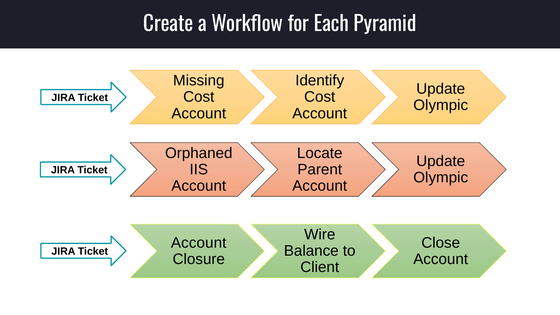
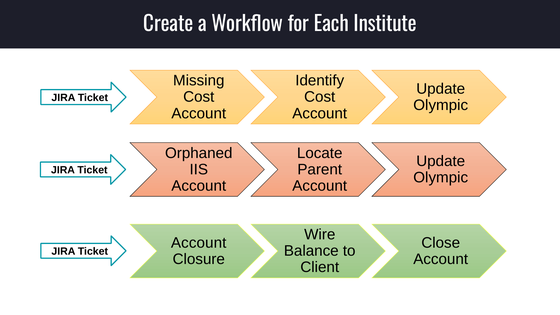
Pyramid: Pyramid -> Institute
